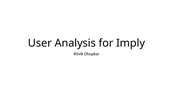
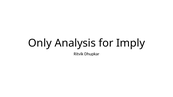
User: User -> Only
